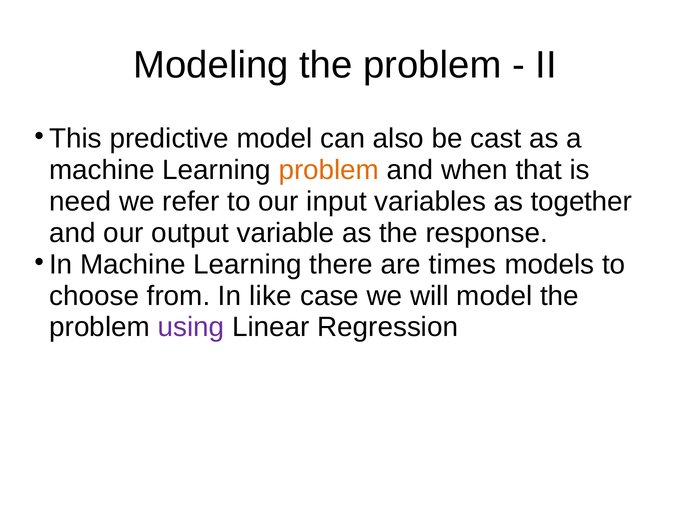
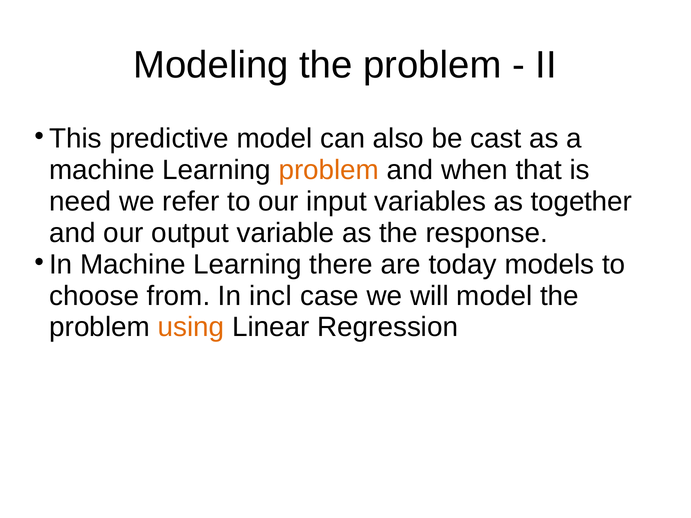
times: times -> today
like: like -> incl
using colour: purple -> orange
